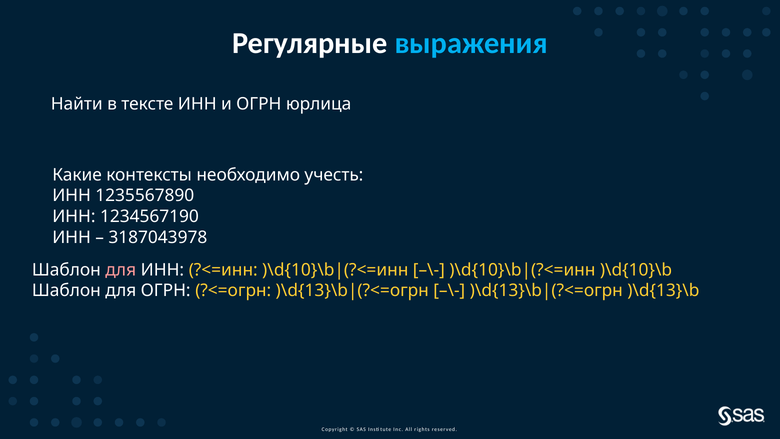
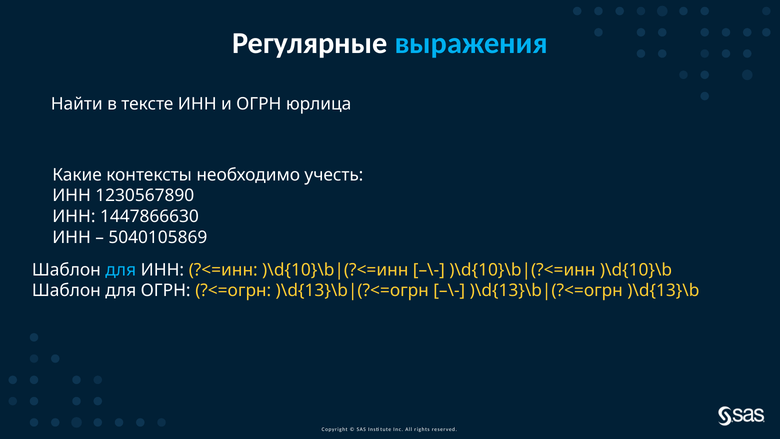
1235567890: 1235567890 -> 1230567890
1234567190: 1234567190 -> 1447866630
3187043978: 3187043978 -> 5040105869
для at (121, 270) colour: pink -> light blue
